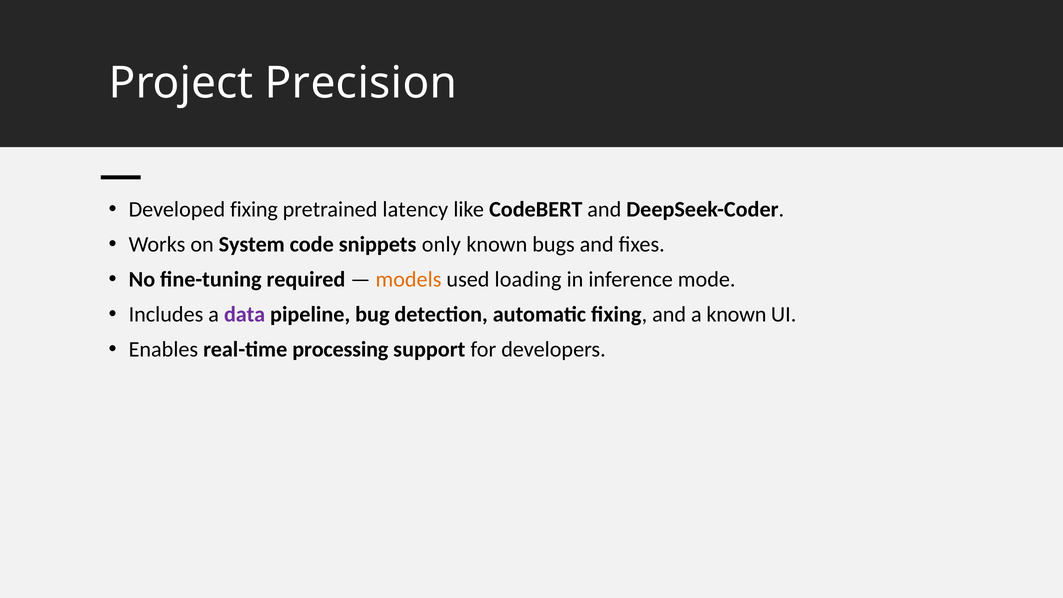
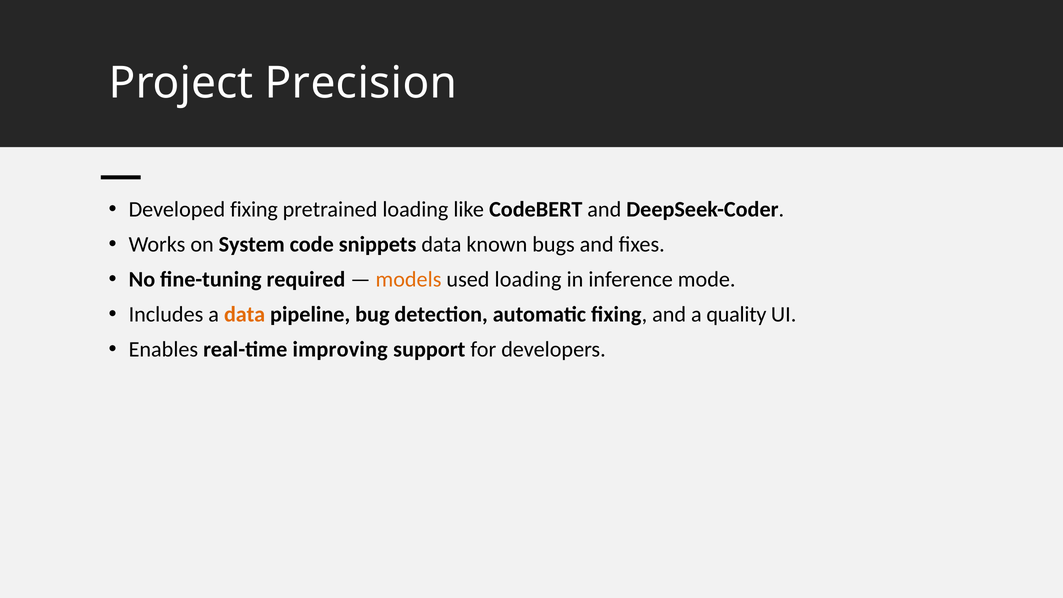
pretrained latency: latency -> loading
snippets only: only -> data
data at (245, 314) colour: purple -> orange
a known: known -> quality
processing: processing -> improving
